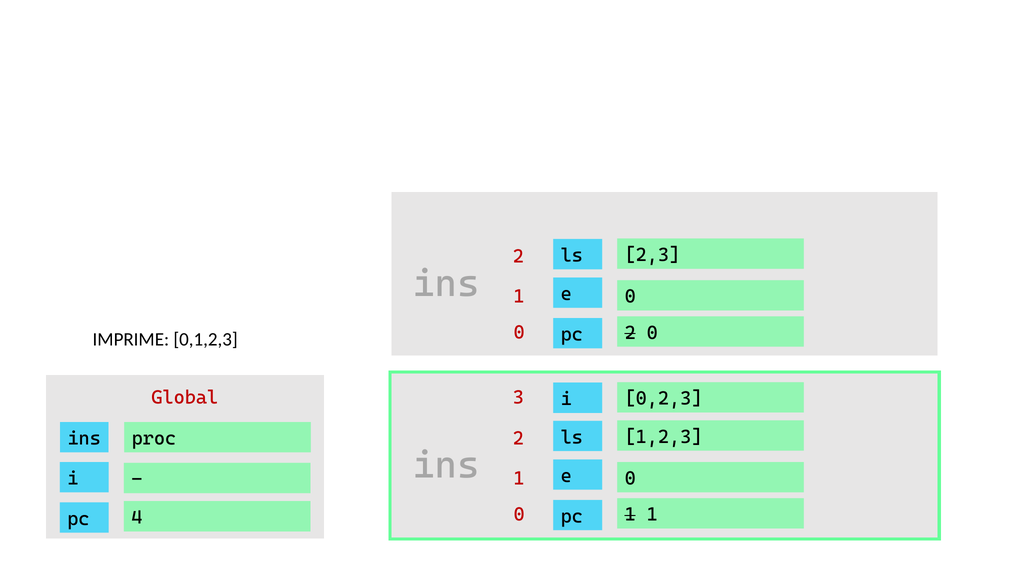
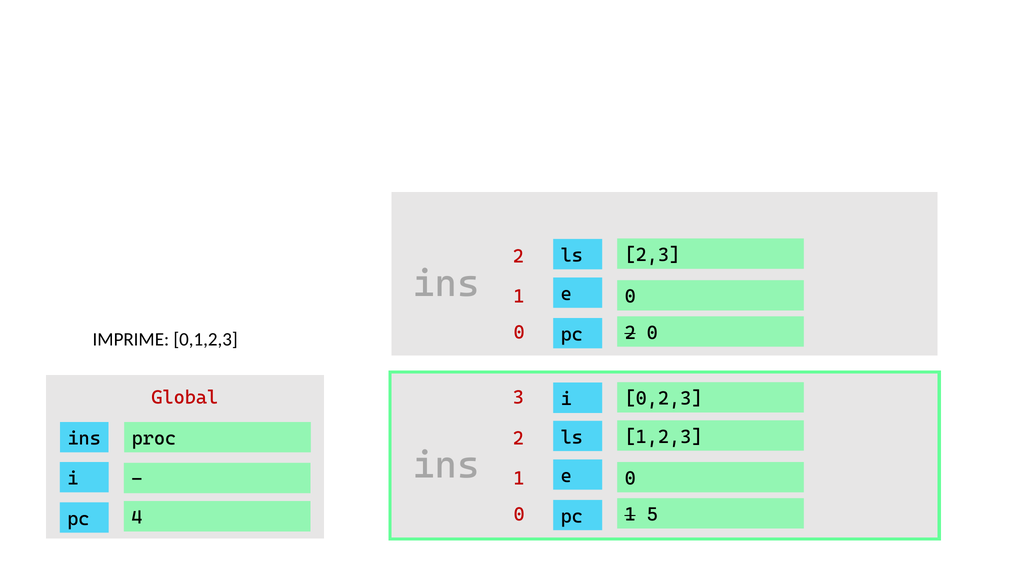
1 1: 1 -> 5
